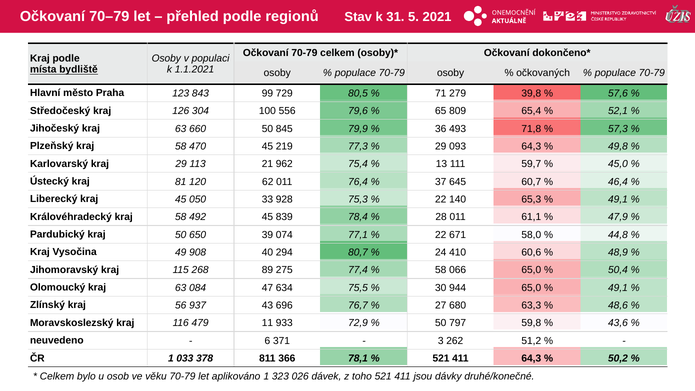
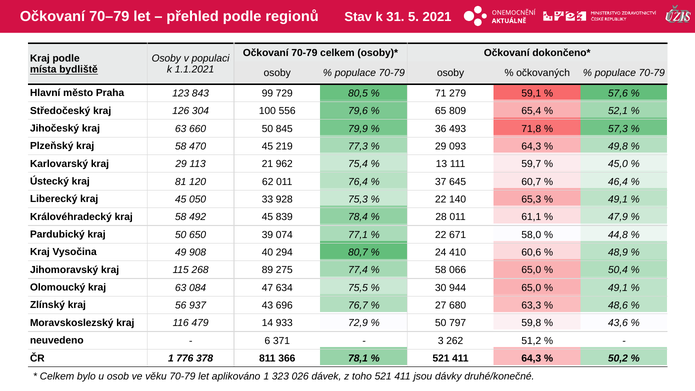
39,8: 39,8 -> 59,1
11: 11 -> 14
033: 033 -> 776
